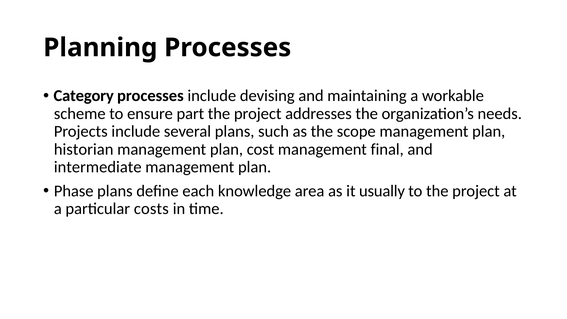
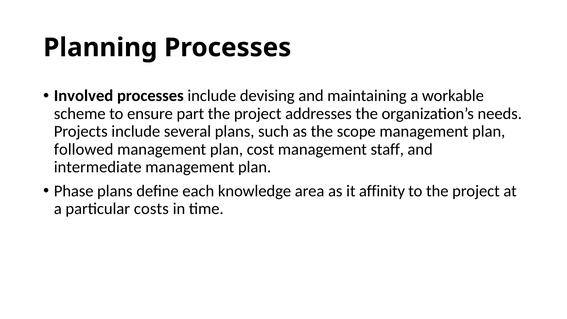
Category: Category -> Involved
historian: historian -> followed
final: final -> staff
usually: usually -> affinity
